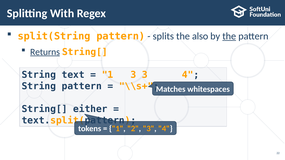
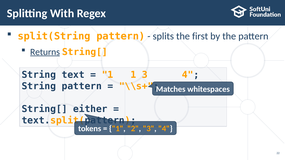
also: also -> first
the at (229, 36) underline: present -> none
1 3: 3 -> 1
